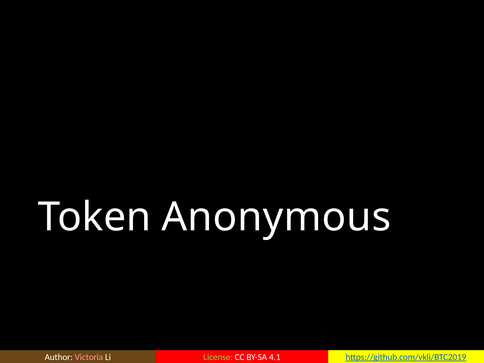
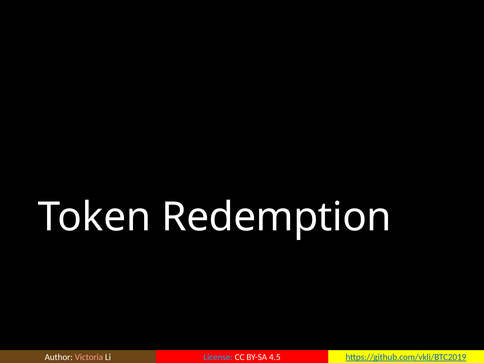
Anonymous: Anonymous -> Redemption
License colour: light green -> light blue
4.1: 4.1 -> 4.5
